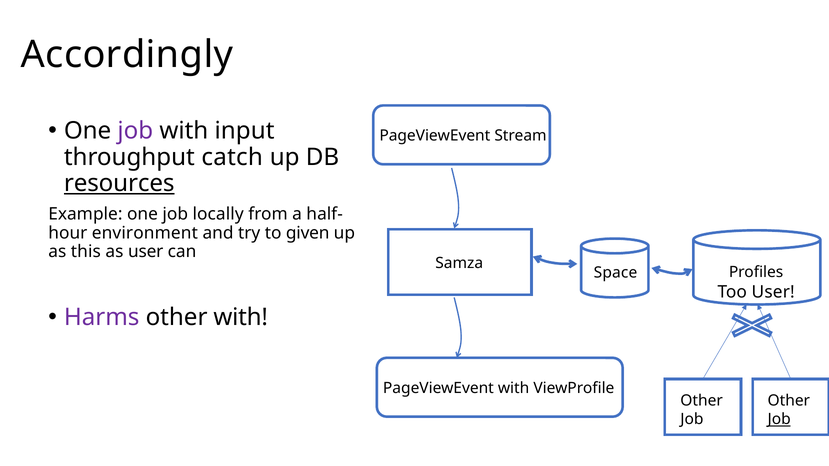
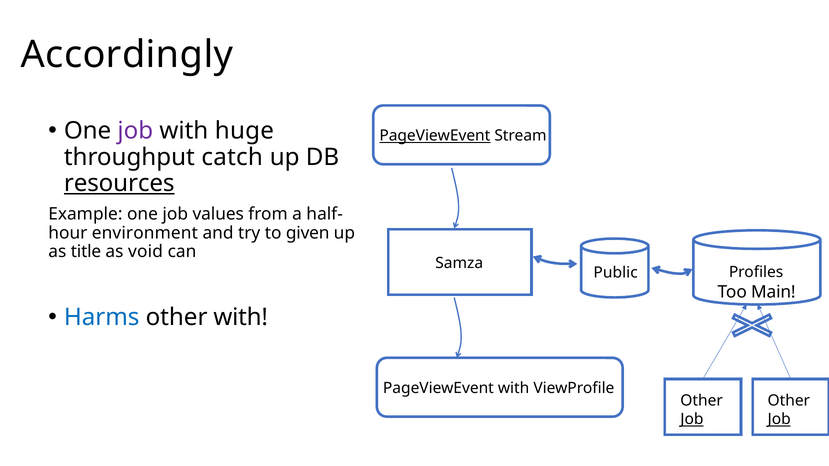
input: input -> huge
PageViewEvent at (435, 136) underline: none -> present
locally: locally -> values
this: this -> title
as user: user -> void
Space: Space -> Public
Too User: User -> Main
Harms colour: purple -> blue
Job at (692, 420) underline: none -> present
